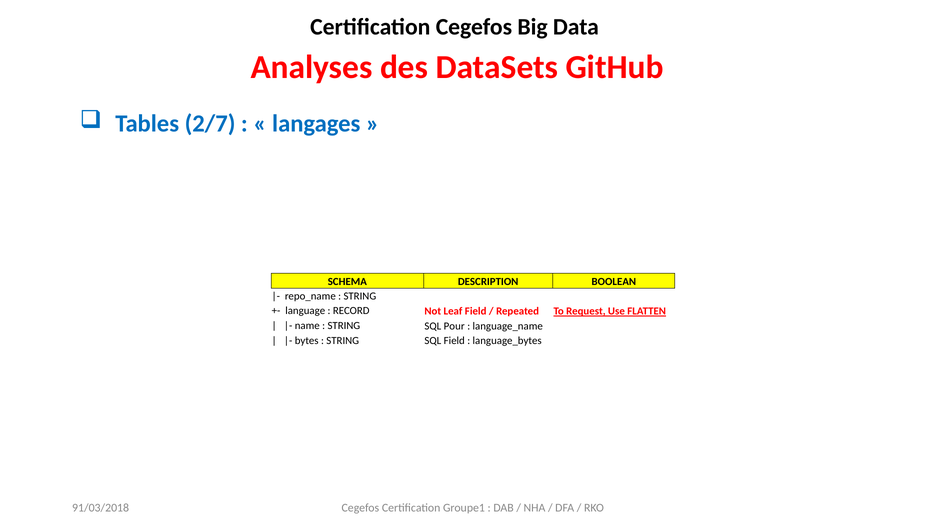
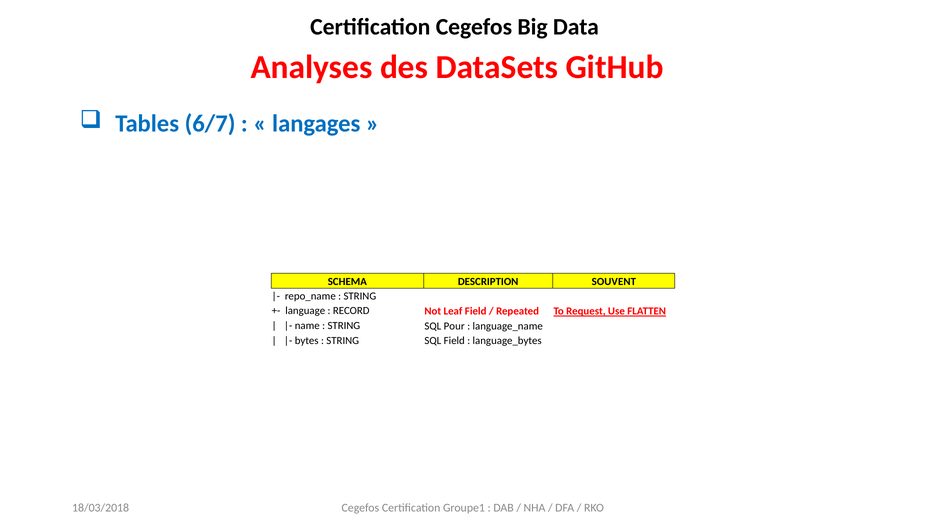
2/7: 2/7 -> 6/7
BOOLEAN: BOOLEAN -> SOUVENT
91/03/2018: 91/03/2018 -> 18/03/2018
